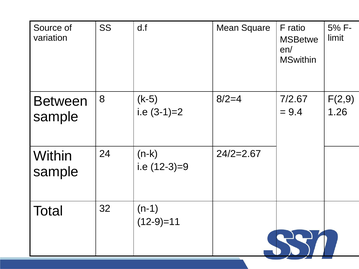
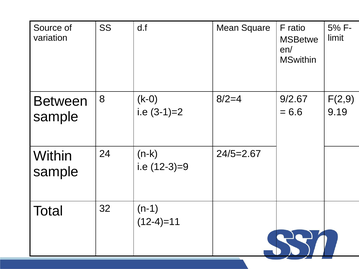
k-5: k-5 -> k-0
7/2.67: 7/2.67 -> 9/2.67
9.4: 9.4 -> 6.6
1.26: 1.26 -> 9.19
24/2=2.67: 24/2=2.67 -> 24/5=2.67
12-9)=11: 12-9)=11 -> 12-4)=11
